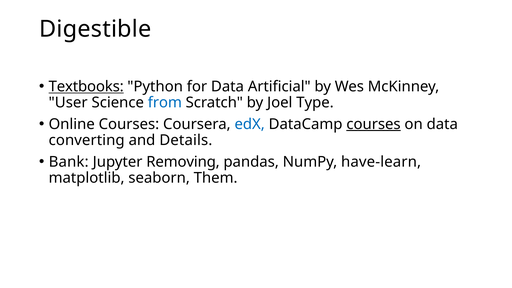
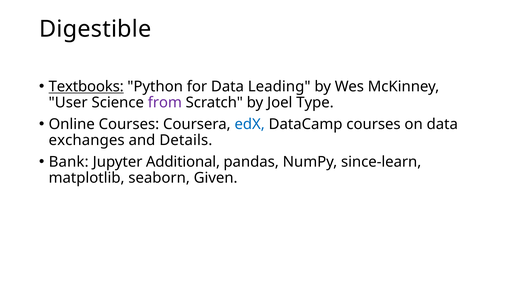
Artificial: Artificial -> Leading
from colour: blue -> purple
courses at (374, 124) underline: present -> none
converting: converting -> exchanges
Removing: Removing -> Additional
have-learn: have-learn -> since-learn
Them: Them -> Given
